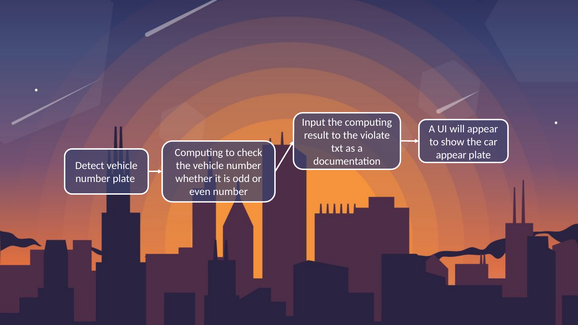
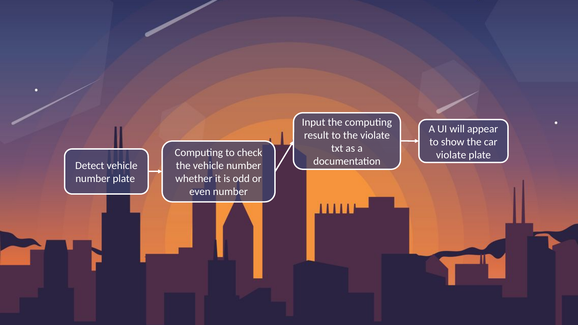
appear at (451, 155): appear -> violate
